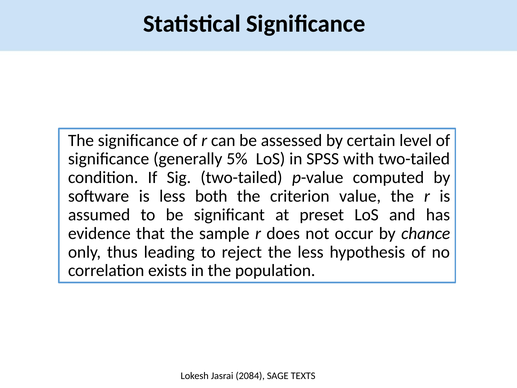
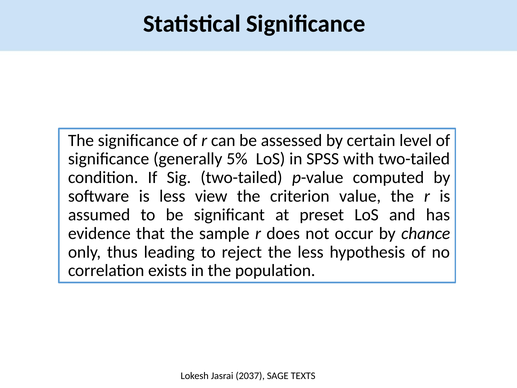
both: both -> view
2084: 2084 -> 2037
